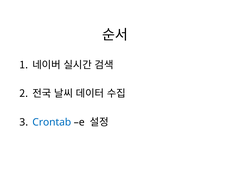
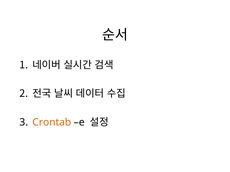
Crontab colour: blue -> orange
